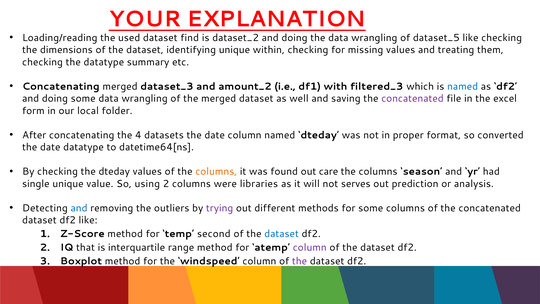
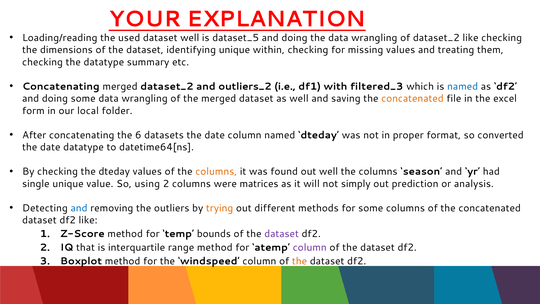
dataset find: find -> well
dataset_2: dataset_2 -> dataset_5
of dataset_5: dataset_5 -> dataset_2
merged dataset_3: dataset_3 -> dataset_2
amount_2: amount_2 -> outliers_2
concatenated at (412, 99) colour: purple -> orange
4: 4 -> 6
out care: care -> well
libraries: libraries -> matrices
serves: serves -> simply
trying colour: purple -> orange
second: second -> bounds
dataset at (282, 234) colour: blue -> purple
the at (300, 261) colour: purple -> orange
